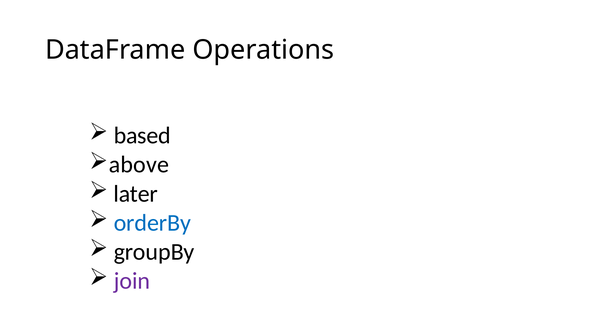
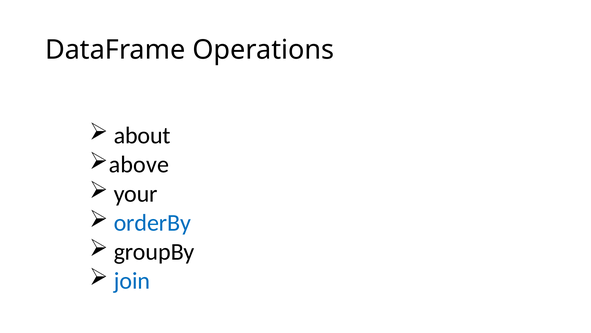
based: based -> about
later: later -> your
join colour: purple -> blue
